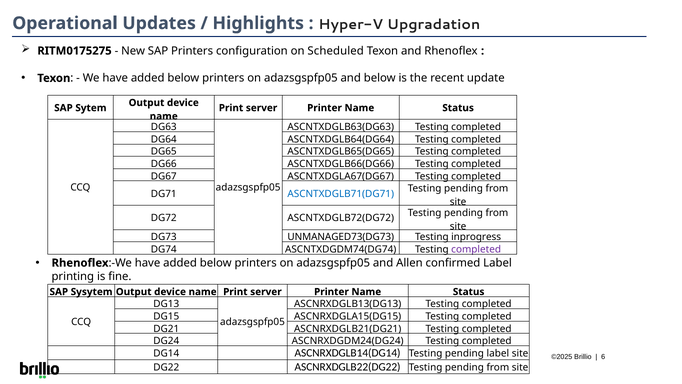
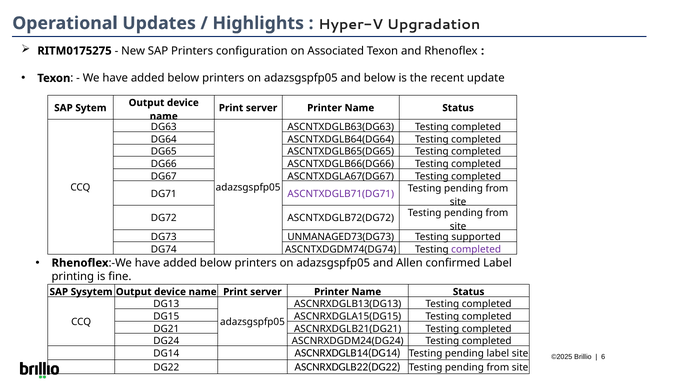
Scheduled: Scheduled -> Associated
ASCNTXDGLB71(DG71 colour: blue -> purple
inprogress: inprogress -> supported
